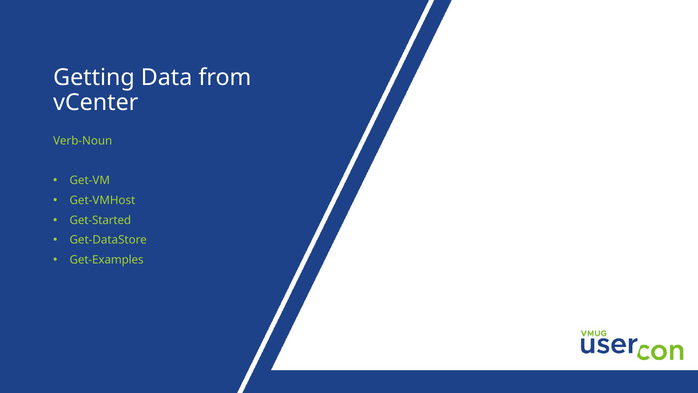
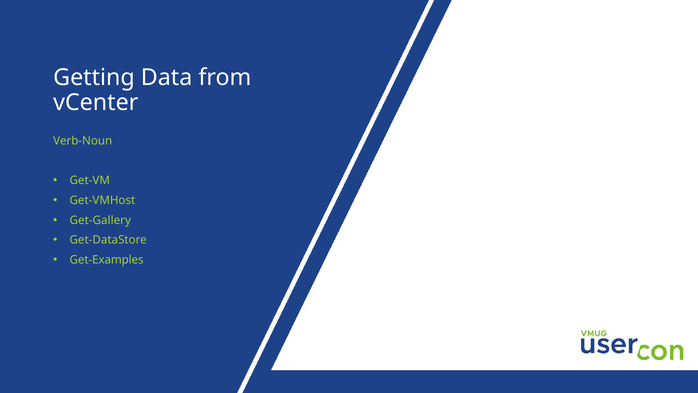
Get-Started: Get-Started -> Get-Gallery
